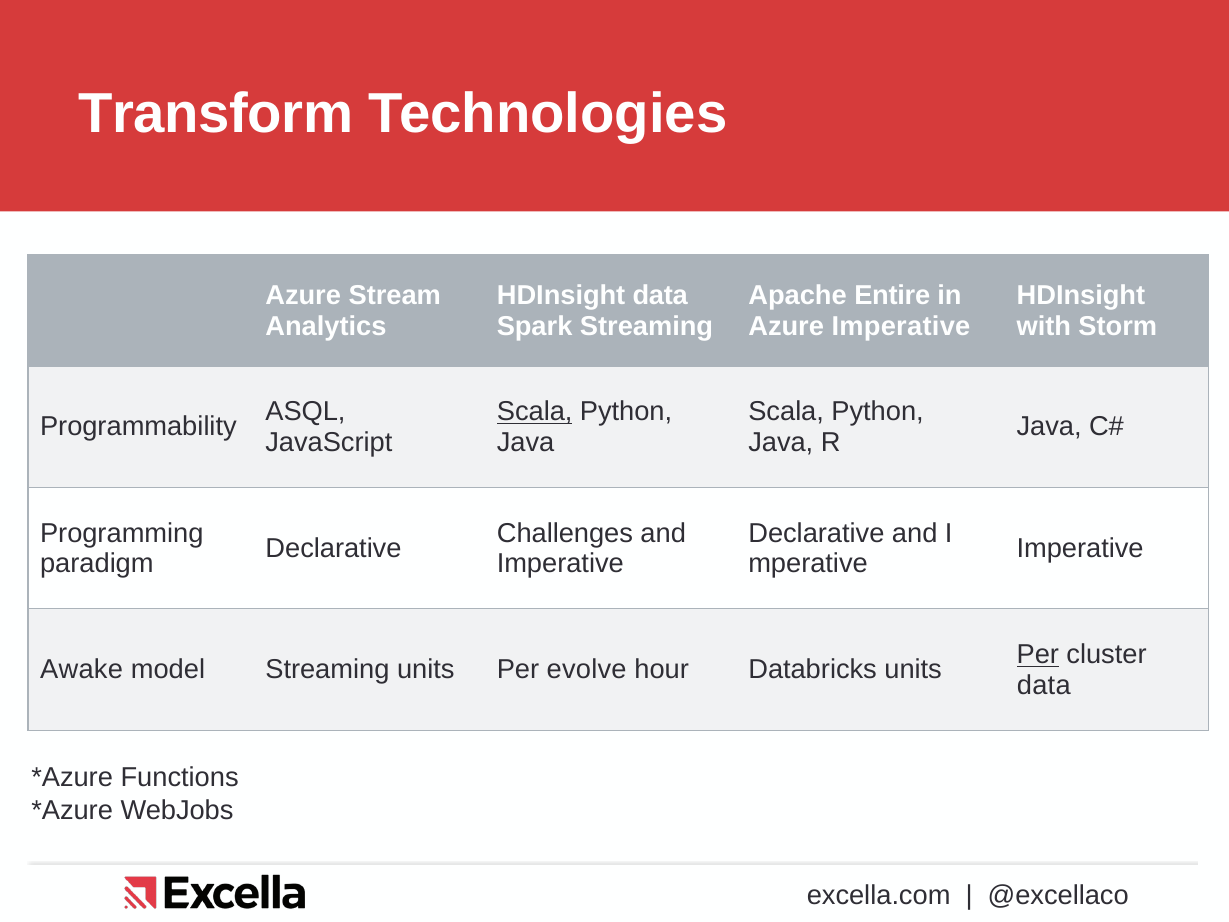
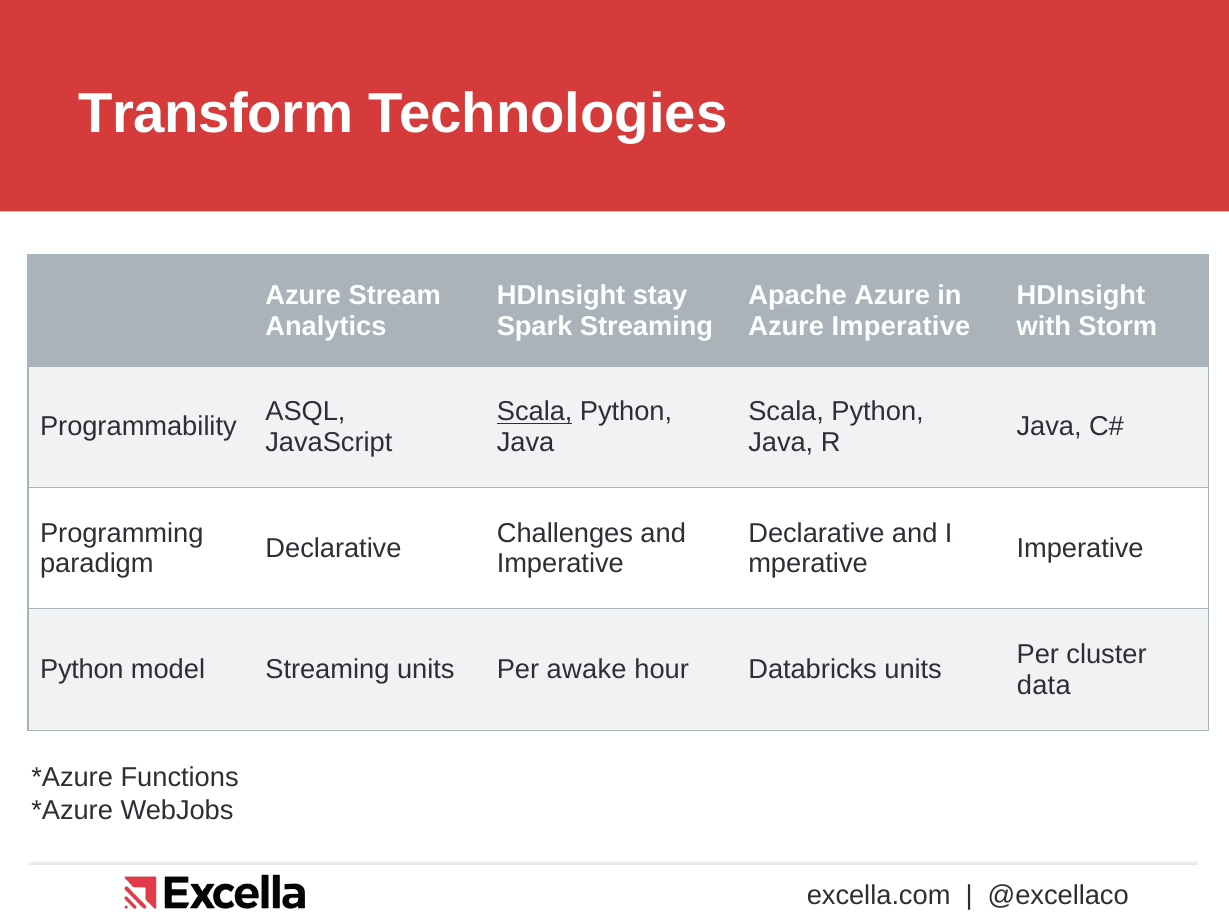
HDInsight data: data -> stay
Apache Entire: Entire -> Azure
Per at (1038, 655) underline: present -> none
Awake at (82, 670): Awake -> Python
evolve: evolve -> awake
